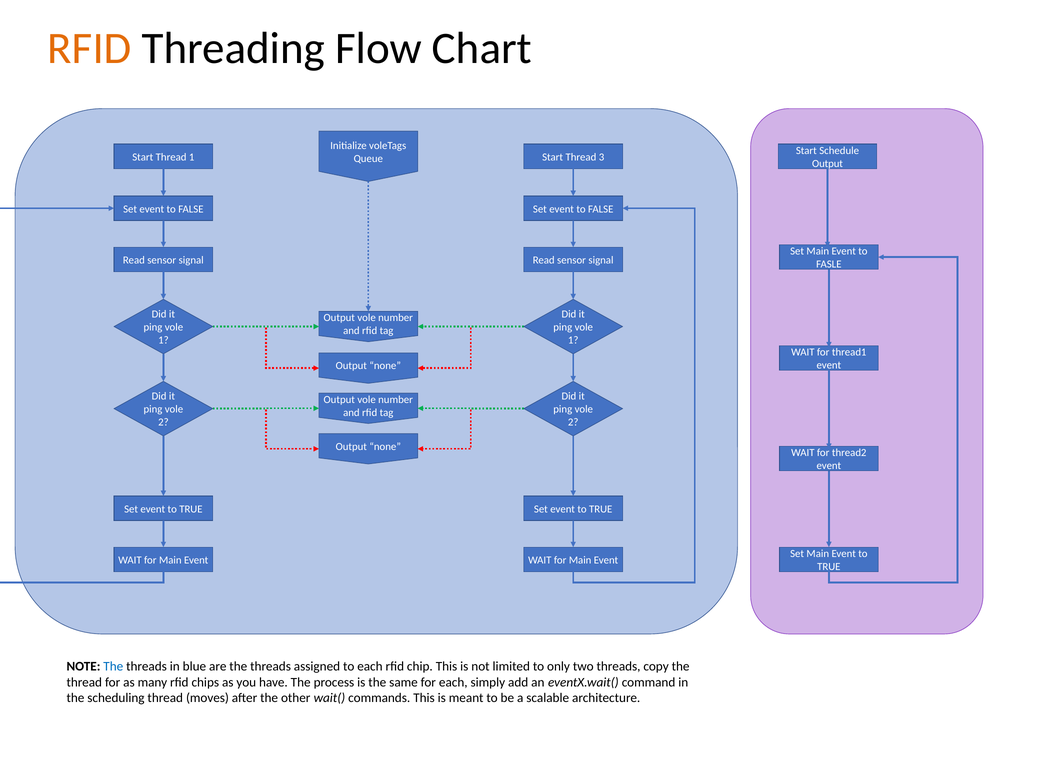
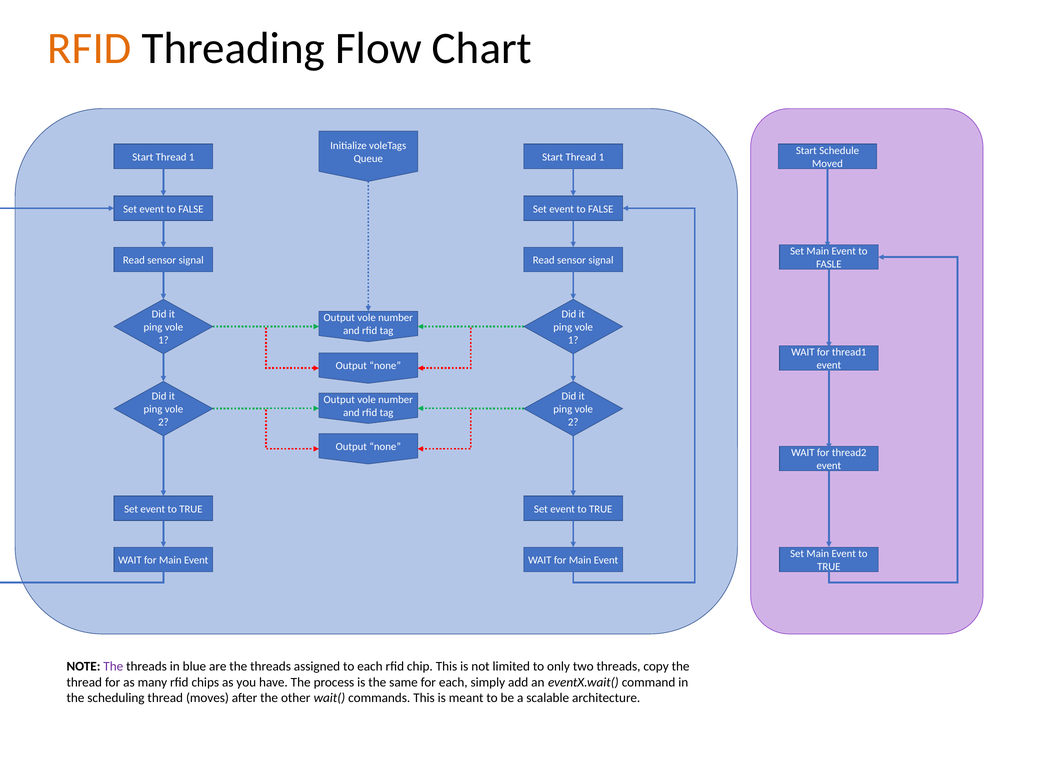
3 at (601, 157): 3 -> 1
Output at (828, 163): Output -> Moved
The at (113, 666) colour: blue -> purple
